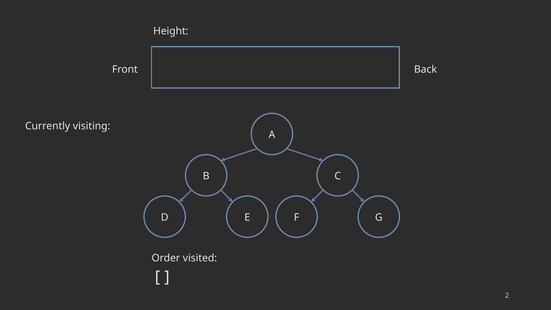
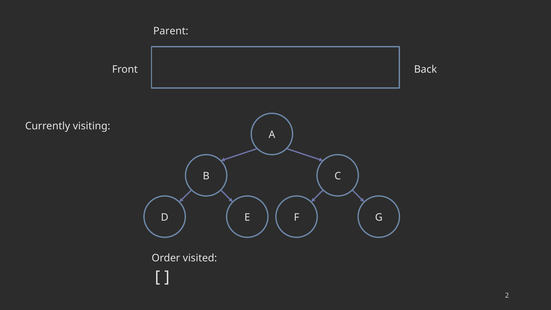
Height: Height -> Parent
